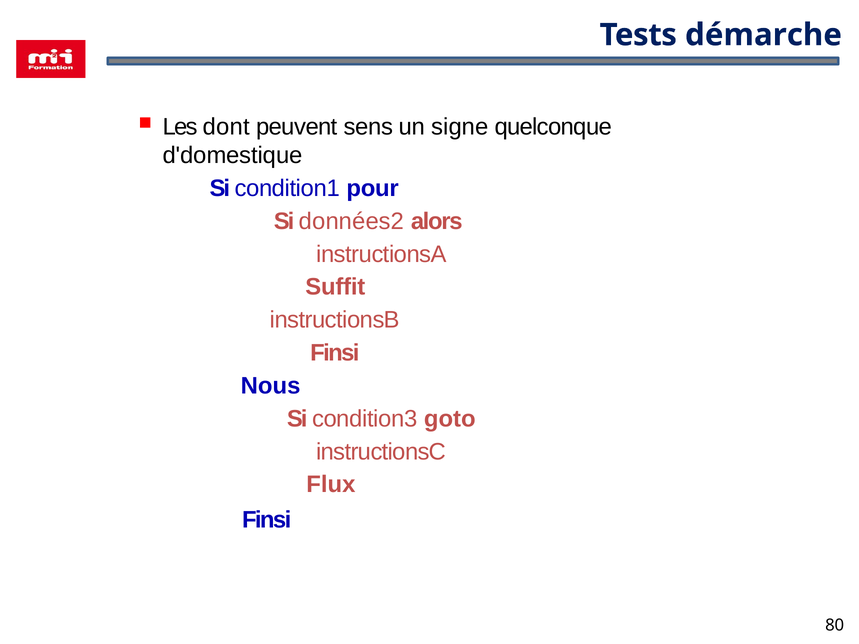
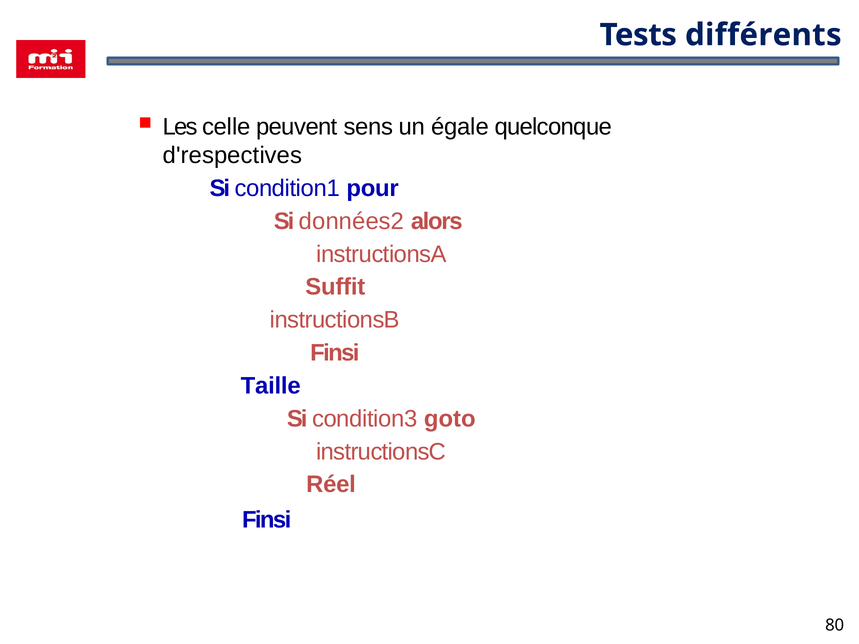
démarche: démarche -> différents
dont: dont -> celle
signe: signe -> égale
d'domestique: d'domestique -> d'respectives
Nous: Nous -> Taille
Flux: Flux -> Réel
